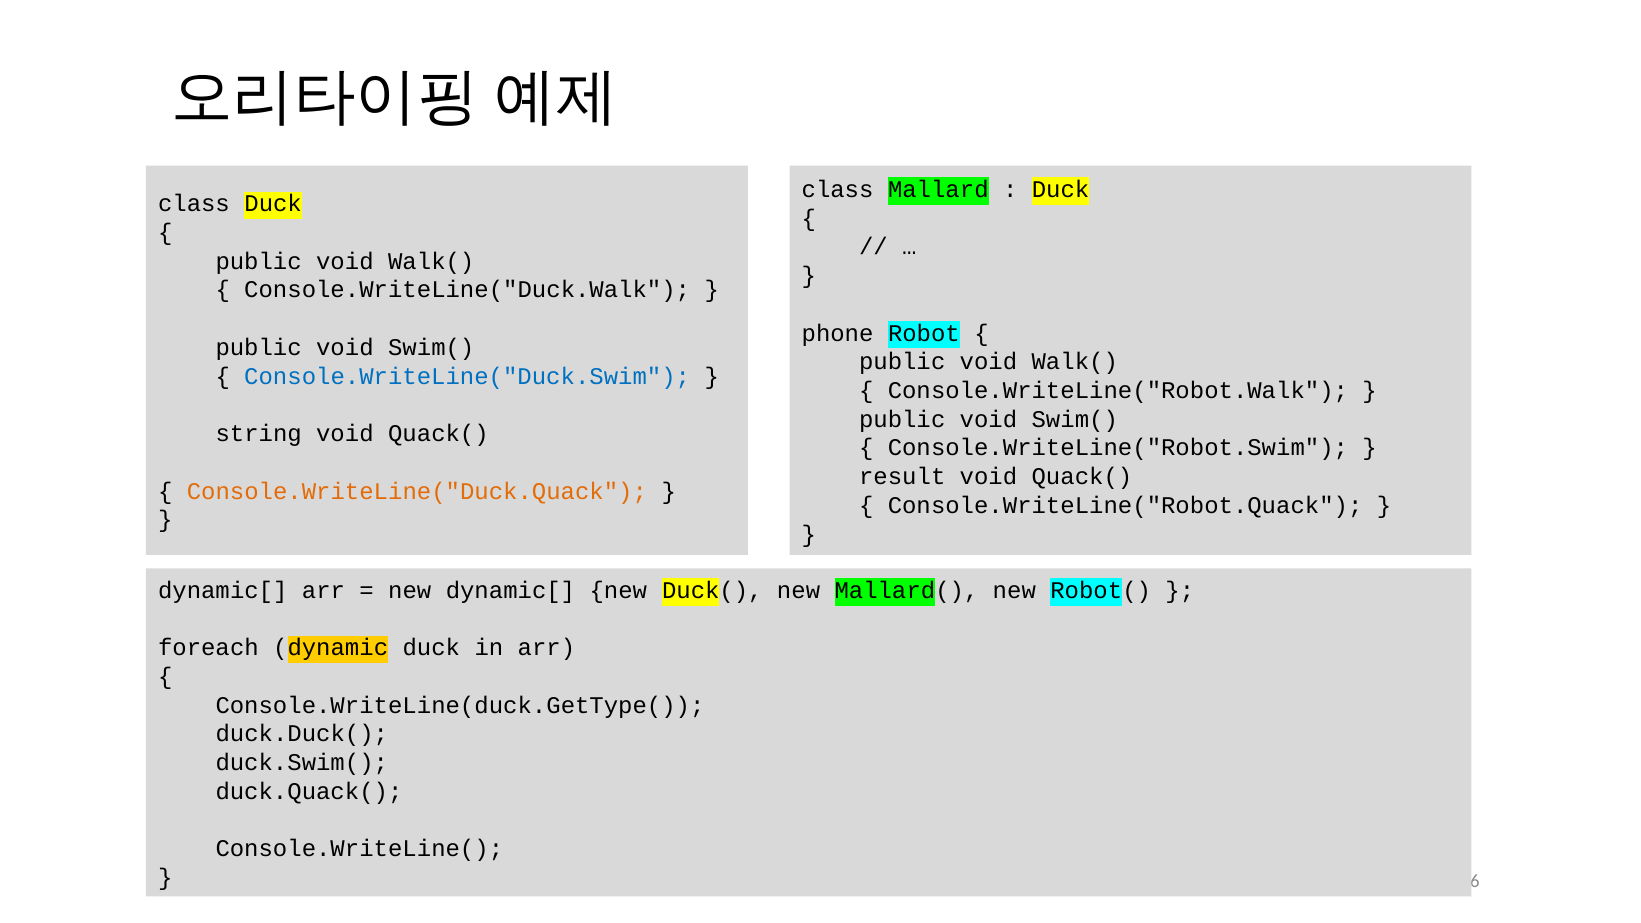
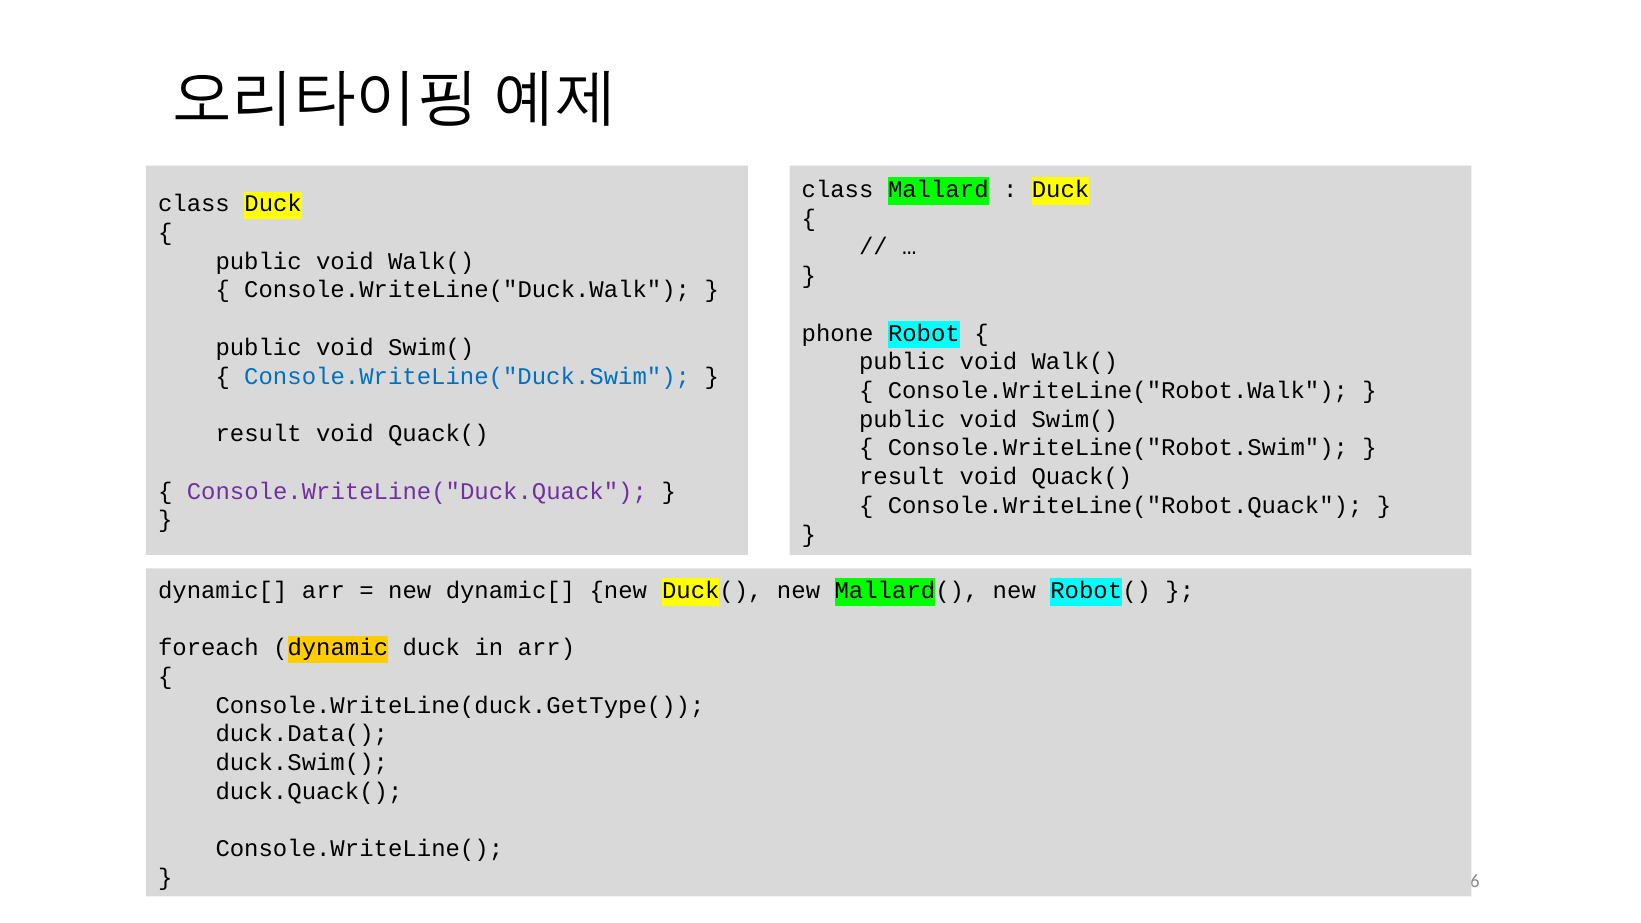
string at (259, 434): string -> result
Console.WriteLine("Duck.Quack colour: orange -> purple
duck.Duck(: duck.Duck( -> duck.Data(
